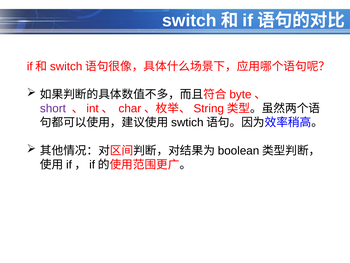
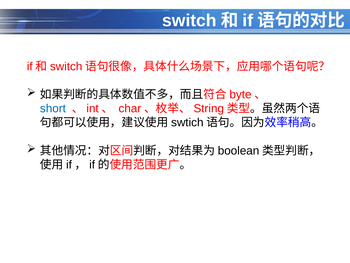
short colour: purple -> blue
